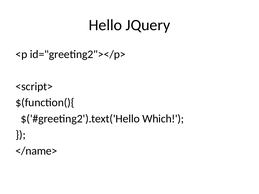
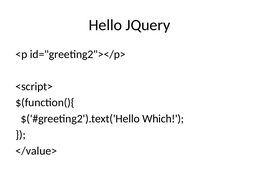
</name>: </name> -> </value>
